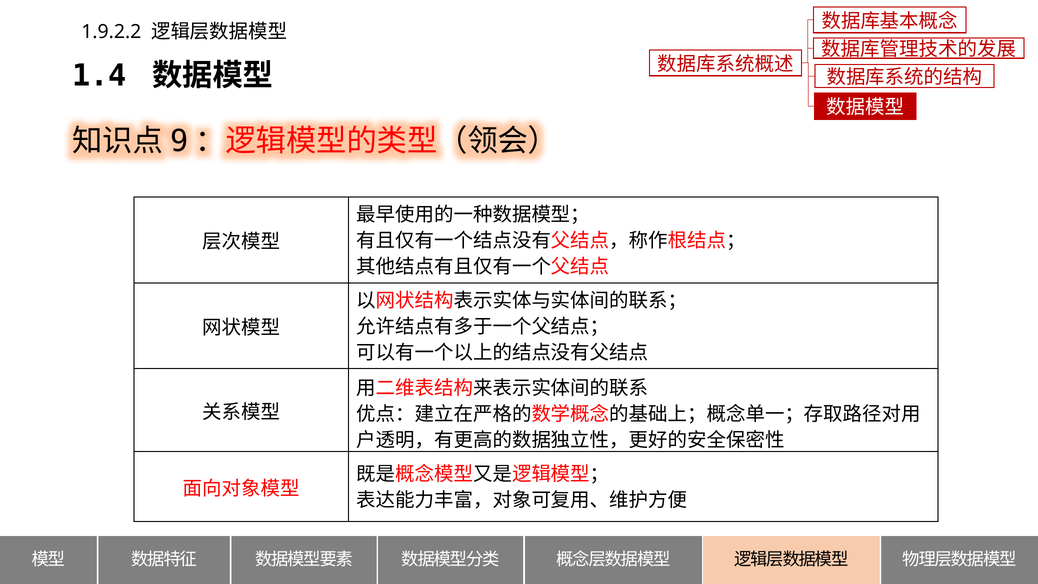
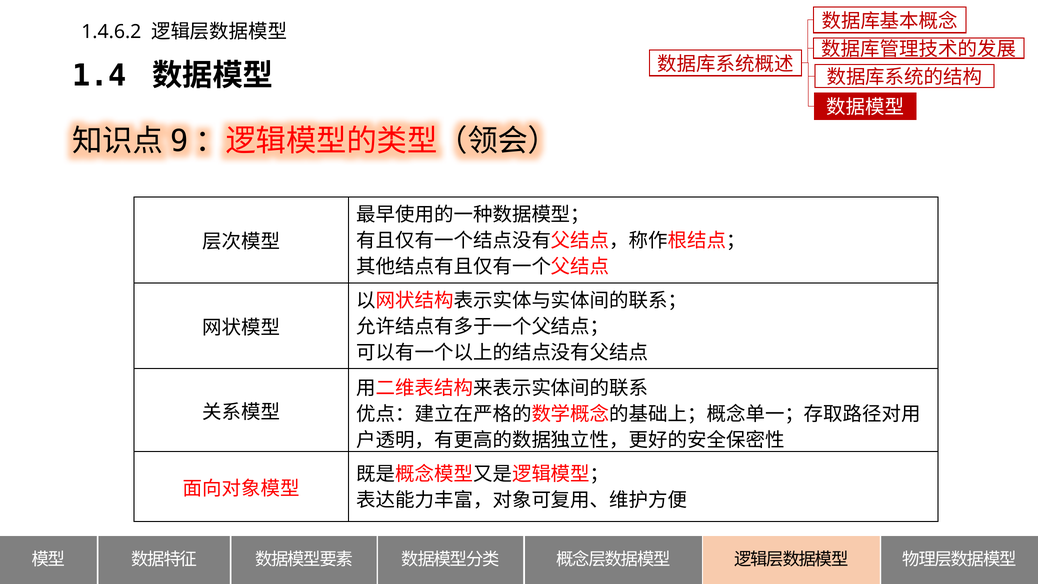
1.9.2.2: 1.9.2.2 -> 1.4.6.2
